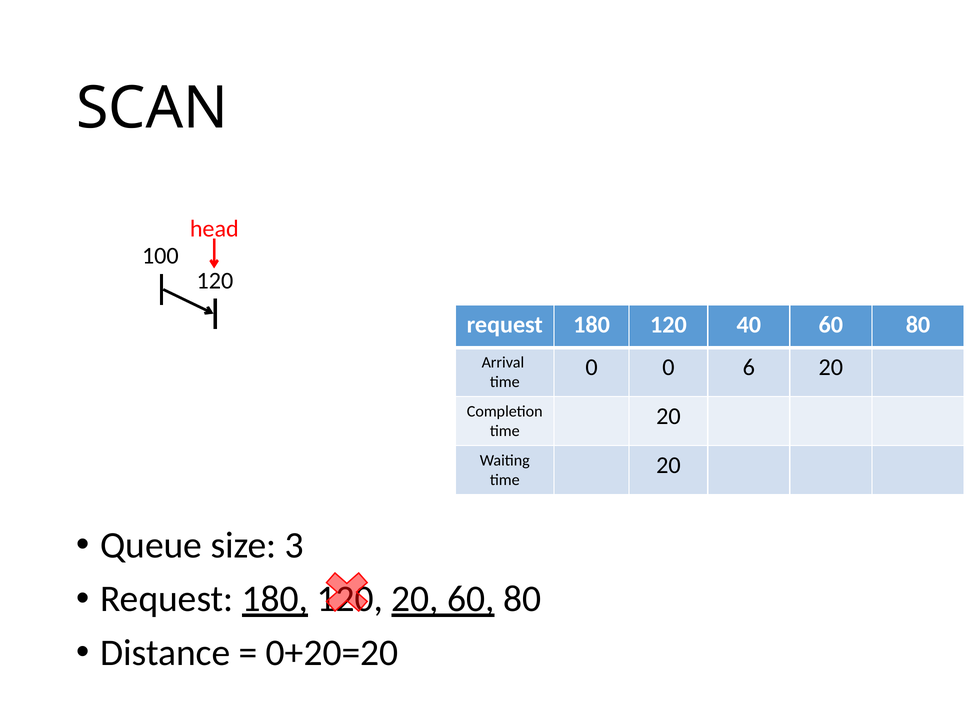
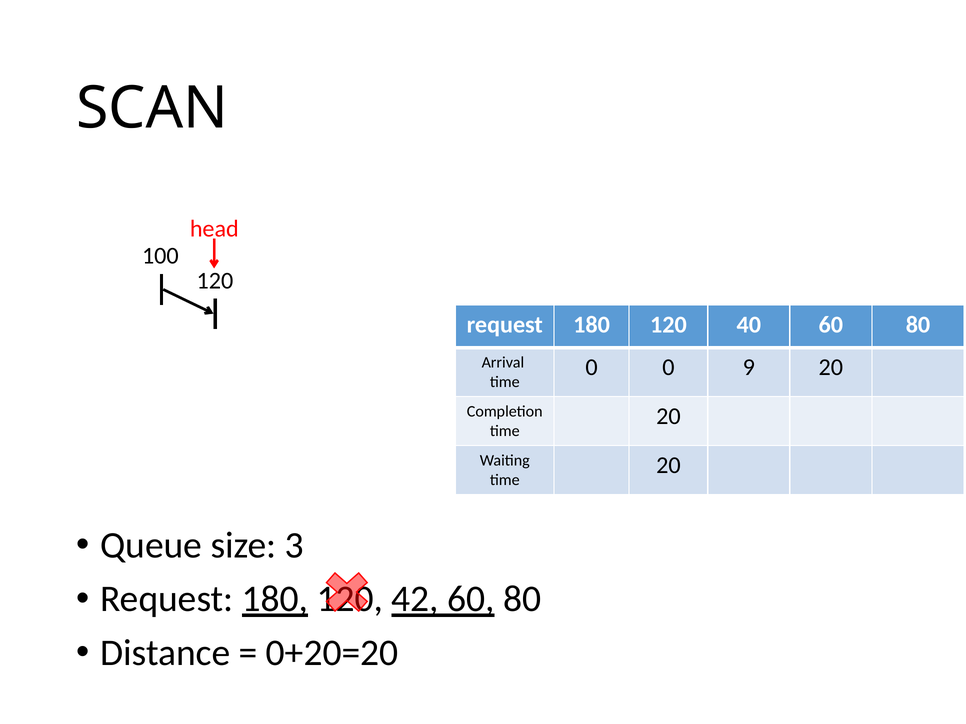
6: 6 -> 9
20 at (415, 599): 20 -> 42
